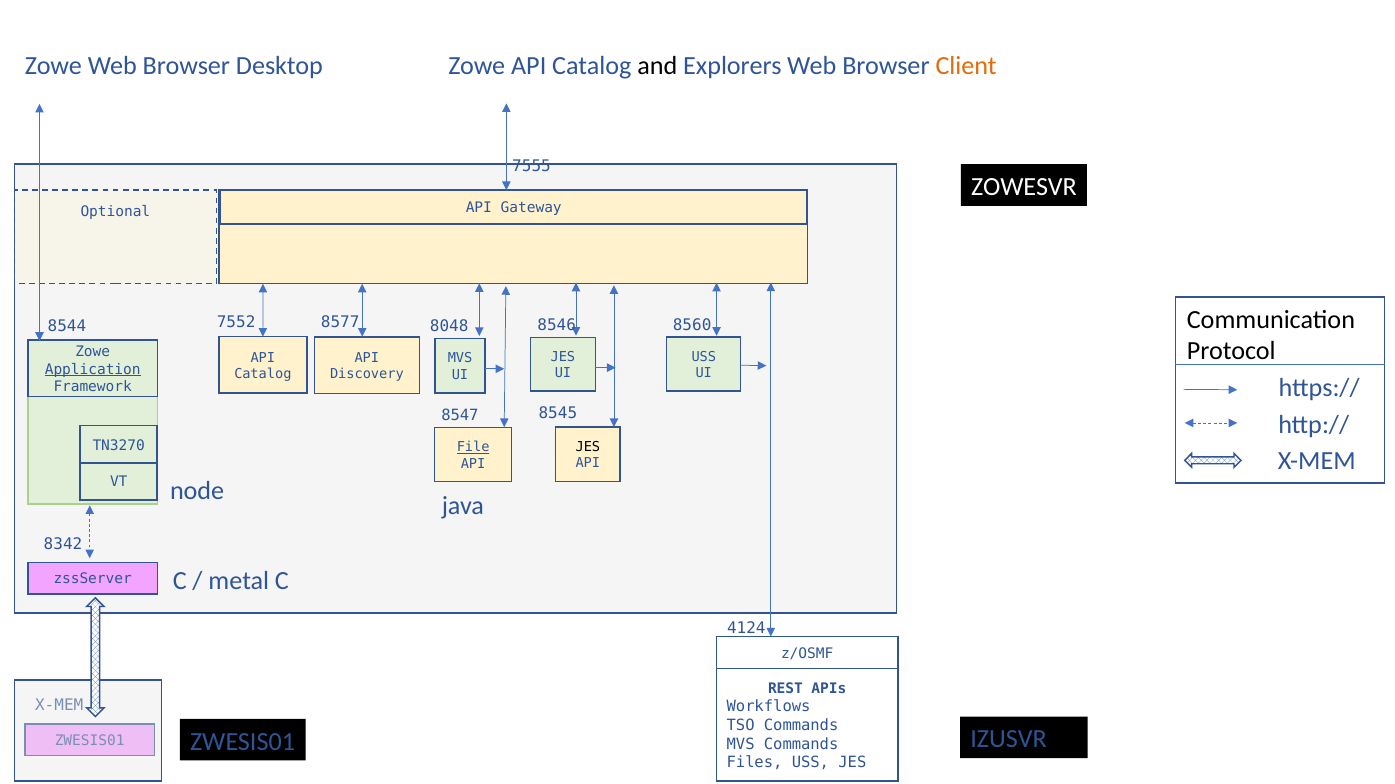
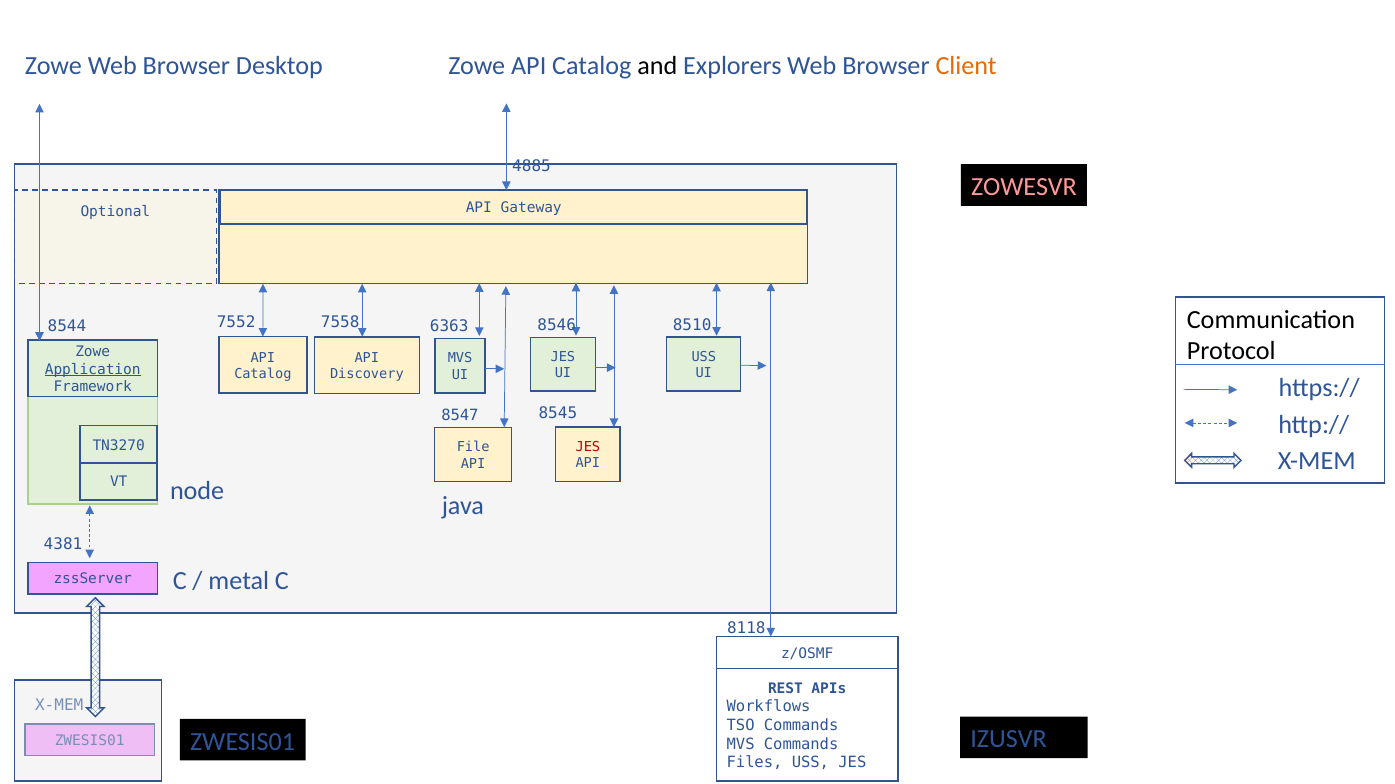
7555: 7555 -> 4885
ZOWESVR colour: white -> pink
8577: 8577 -> 7558
8048: 8048 -> 6363
8560: 8560 -> 8510
JES at (588, 447) colour: black -> red
File underline: present -> none
8342: 8342 -> 4381
4124: 4124 -> 8118
